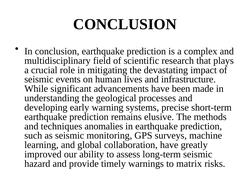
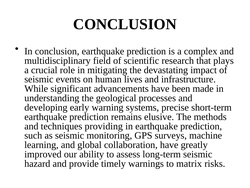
anomalies: anomalies -> providing
